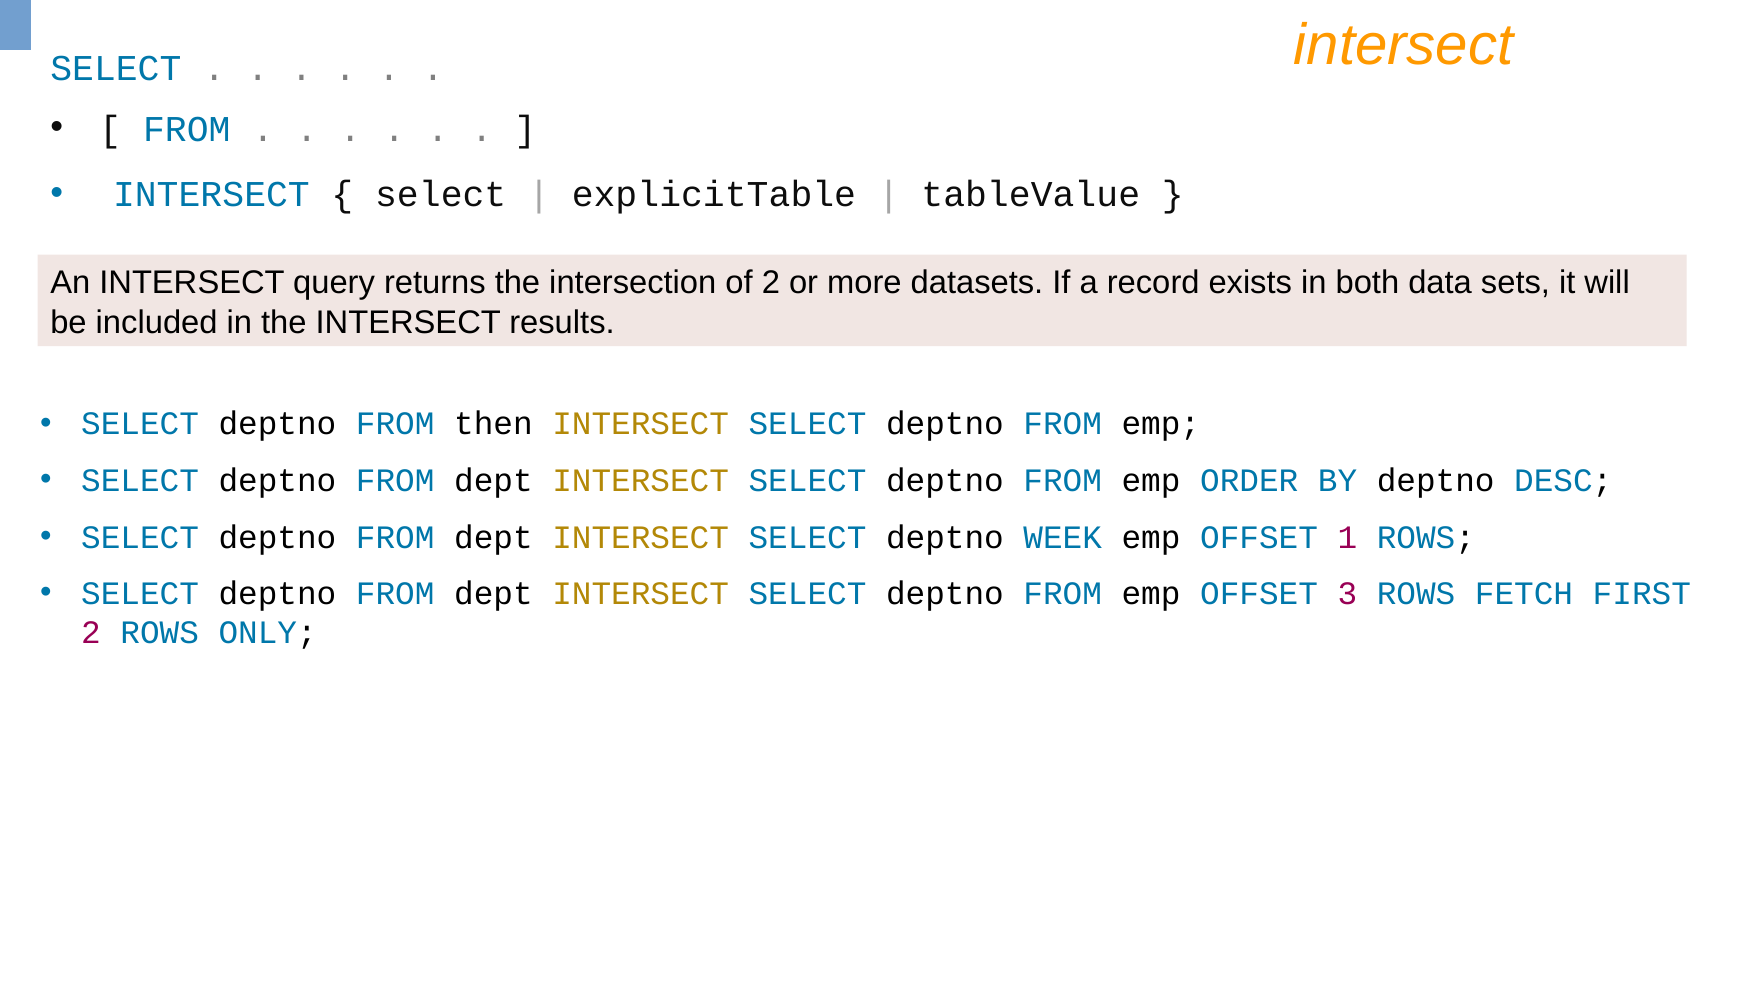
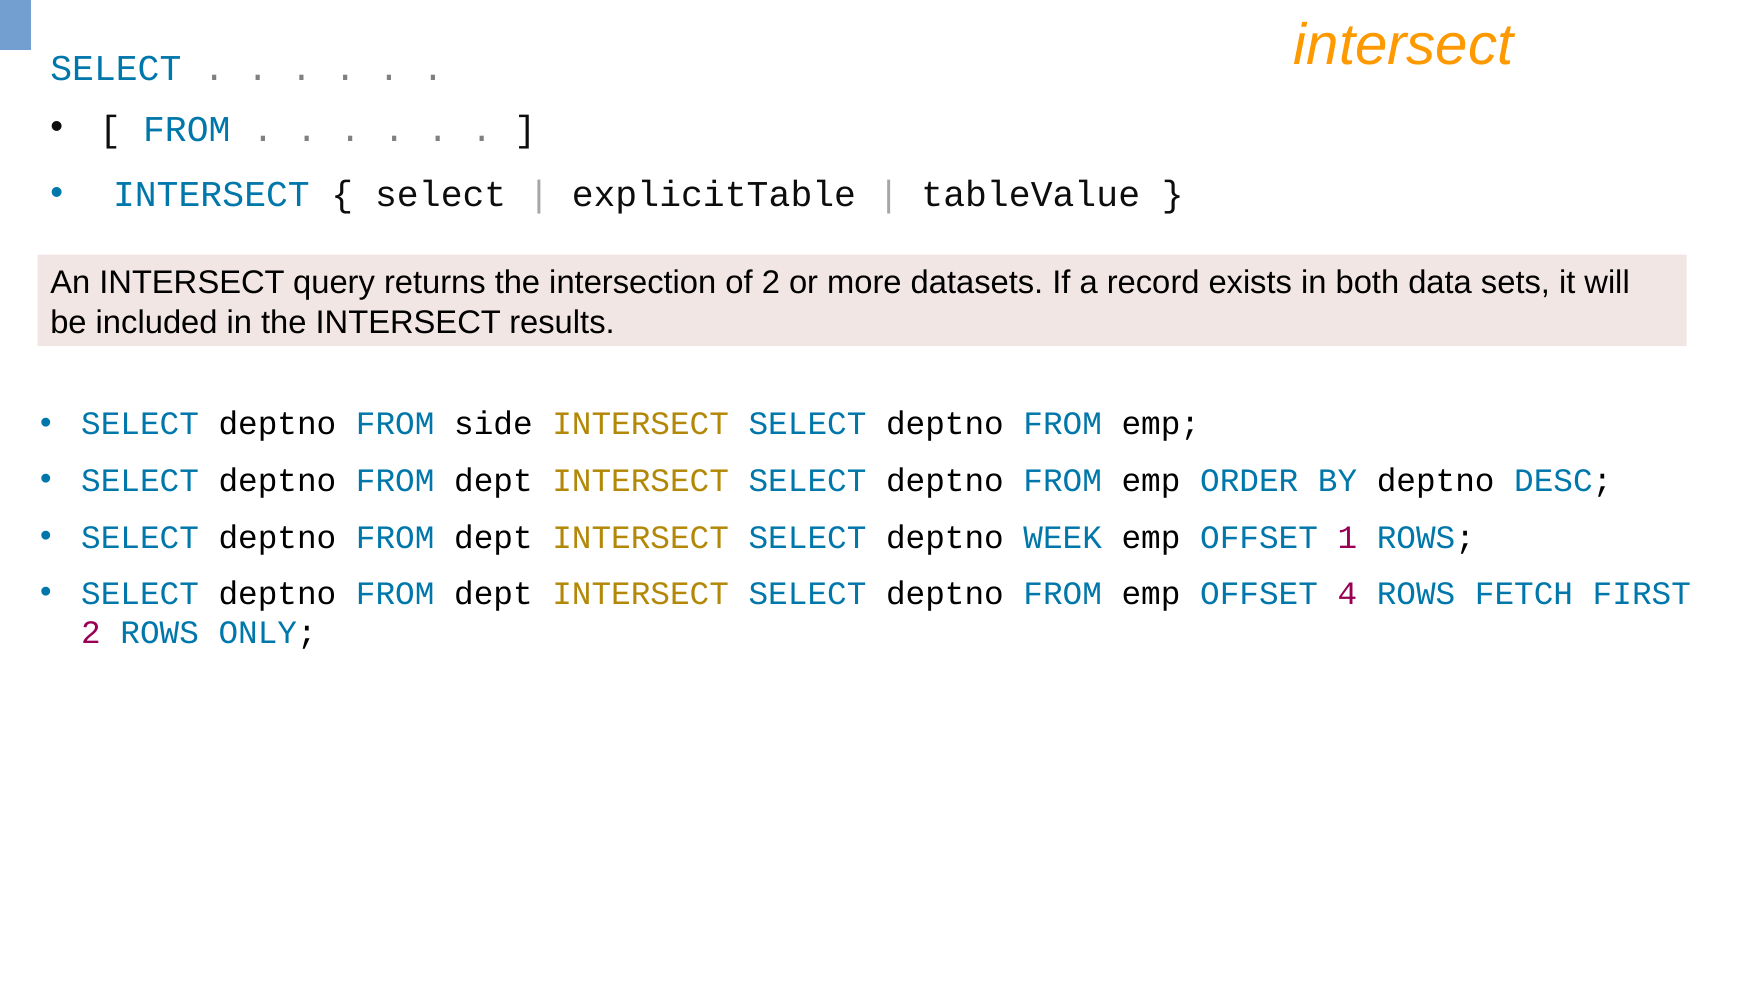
then: then -> side
3: 3 -> 4
